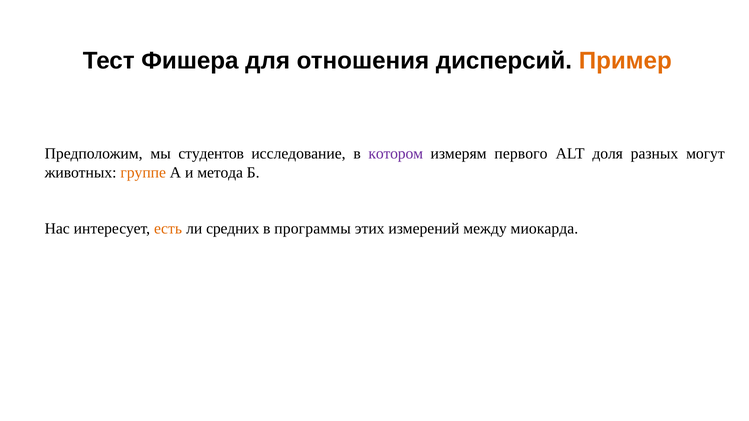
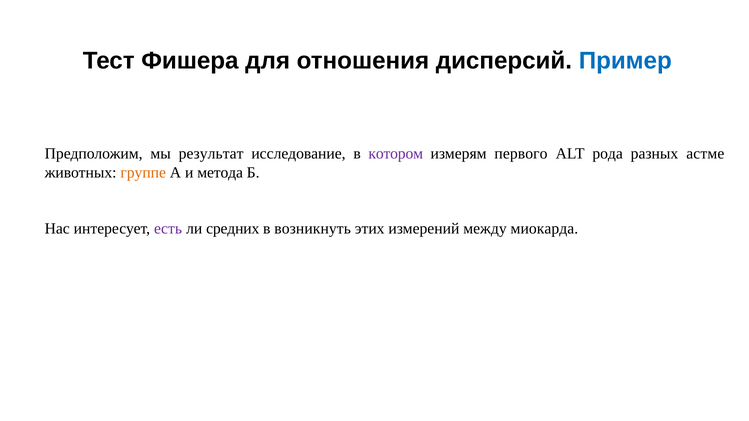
Пример colour: orange -> blue
студентов: студентов -> результат
доля: доля -> рода
могут: могут -> астме
есть colour: orange -> purple
программы: программы -> возникнуть
